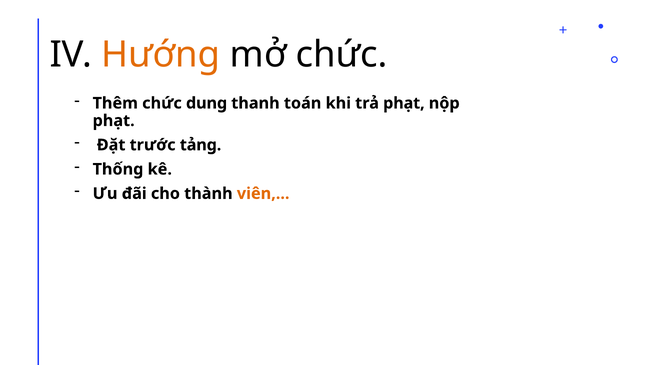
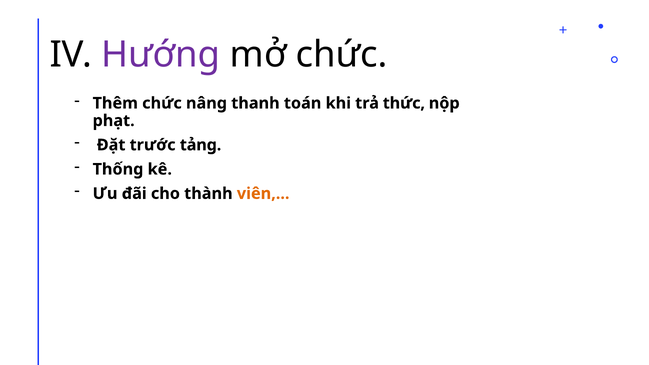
Hướng colour: orange -> purple
dung: dung -> nâng
trả phạt: phạt -> thức
